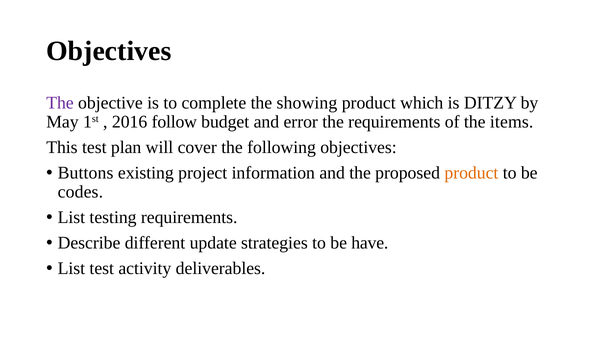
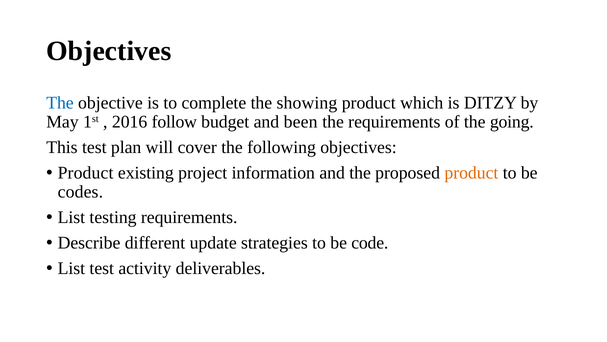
The at (60, 103) colour: purple -> blue
error: error -> been
items: items -> going
Buttons at (86, 173): Buttons -> Product
have: have -> code
